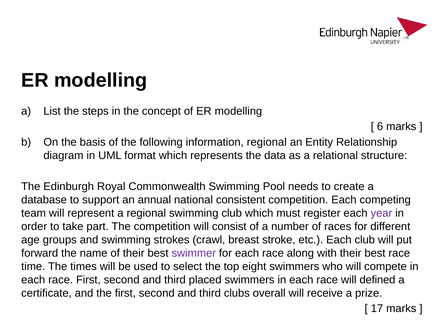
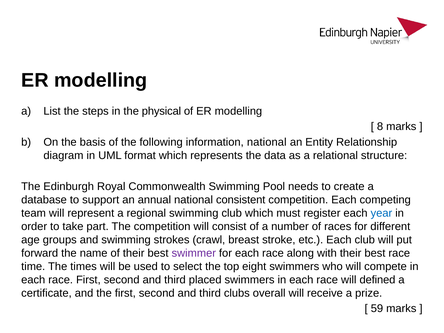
concept: concept -> physical
6: 6 -> 8
information regional: regional -> national
year colour: purple -> blue
17: 17 -> 59
